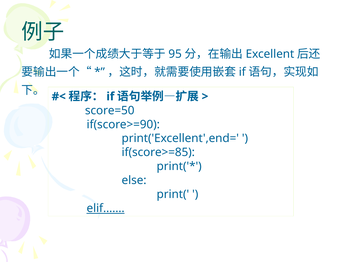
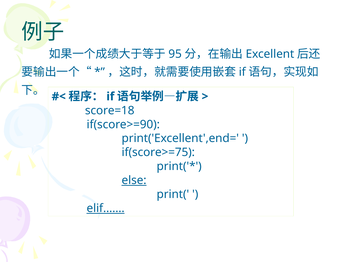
score=50: score=50 -> score=18
if(score>=85: if(score>=85 -> if(score>=75
else underline: none -> present
